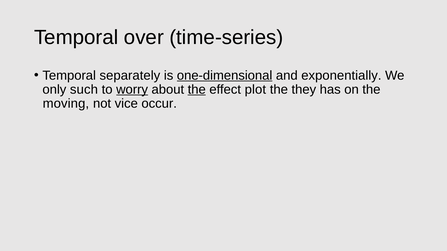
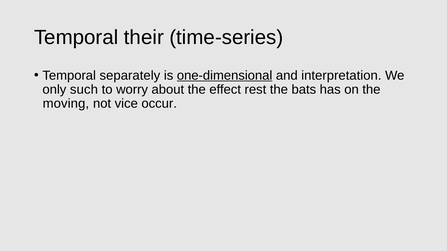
over: over -> their
exponentially: exponentially -> interpretation
worry underline: present -> none
the at (197, 90) underline: present -> none
plot: plot -> rest
they: they -> bats
